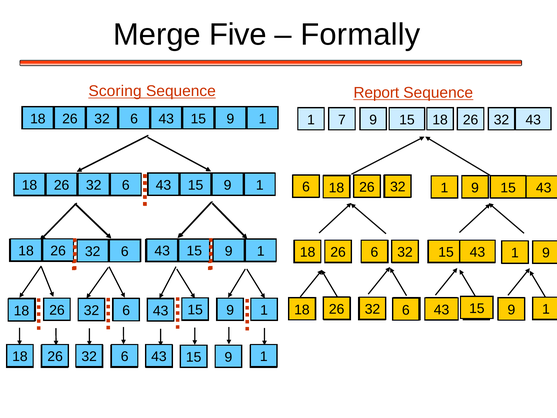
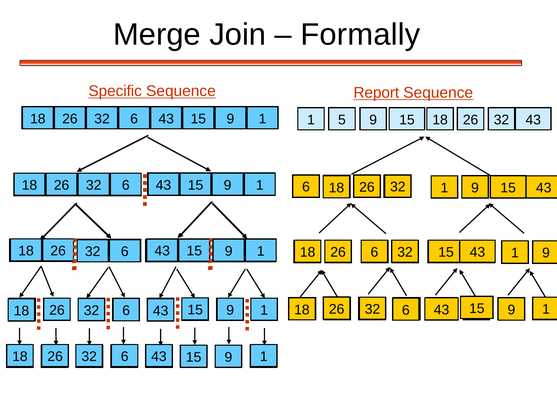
Five: Five -> Join
Scoring: Scoring -> Specific
7: 7 -> 5
